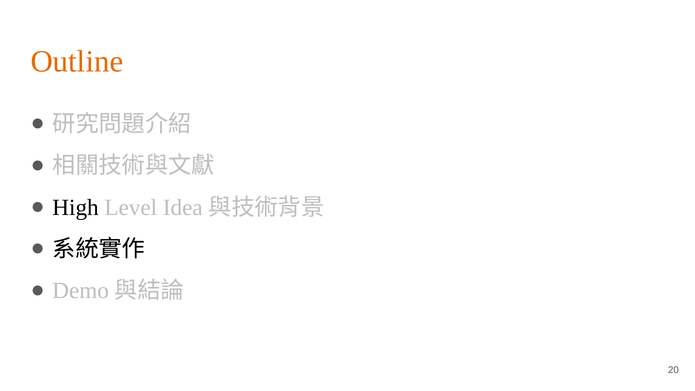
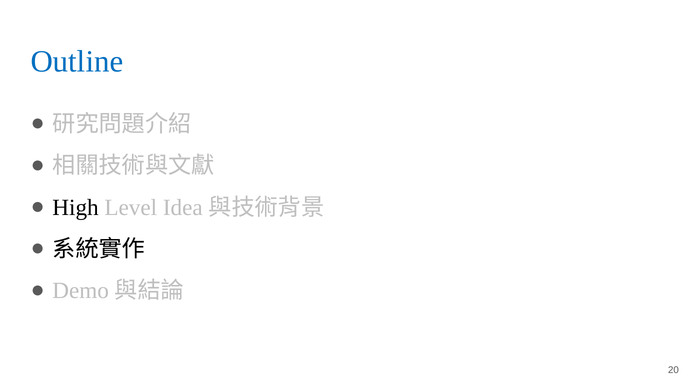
Outline colour: orange -> blue
